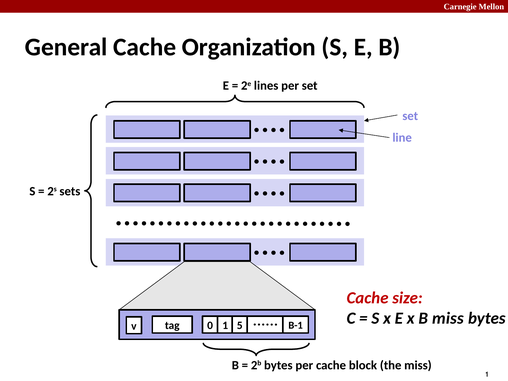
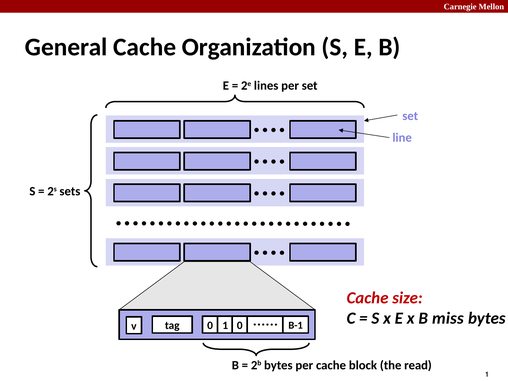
1 5: 5 -> 0
the miss: miss -> read
